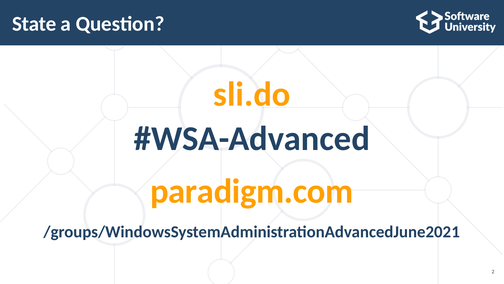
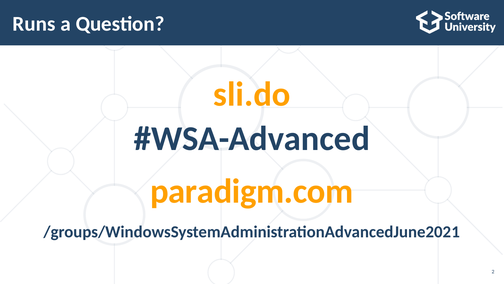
State: State -> Runs
